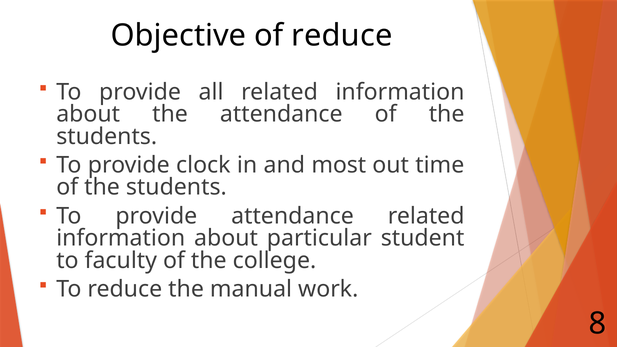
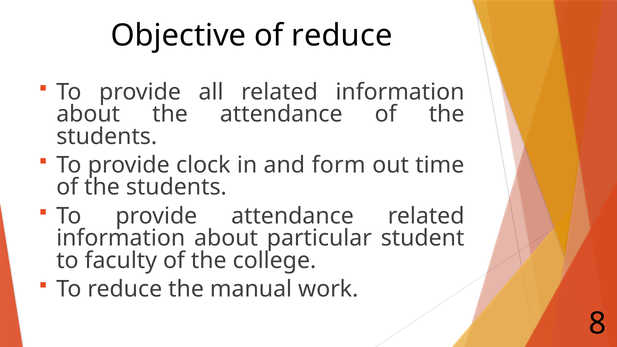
most: most -> form
